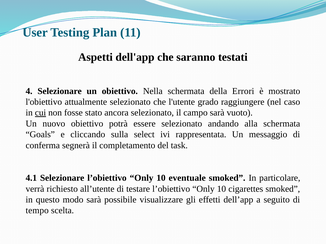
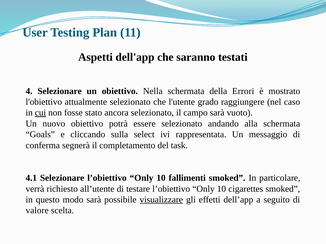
eventuale: eventuale -> fallimenti
visualizzare underline: none -> present
tempo: tempo -> valore
